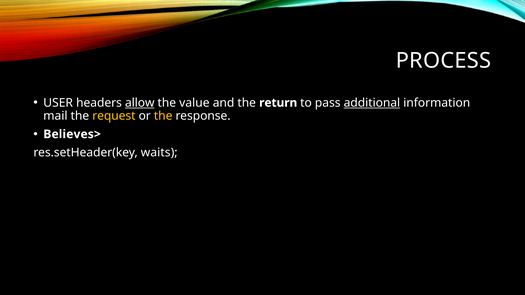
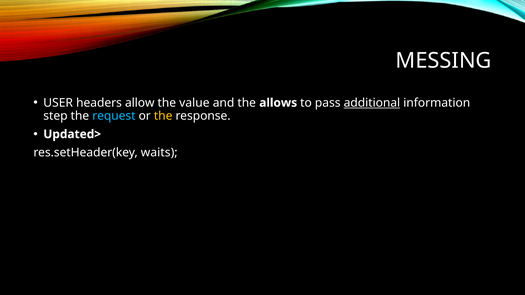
PROCESS: PROCESS -> MESSING
allow underline: present -> none
return: return -> allows
mail: mail -> step
request colour: yellow -> light blue
Believes>: Believes> -> Updated>
